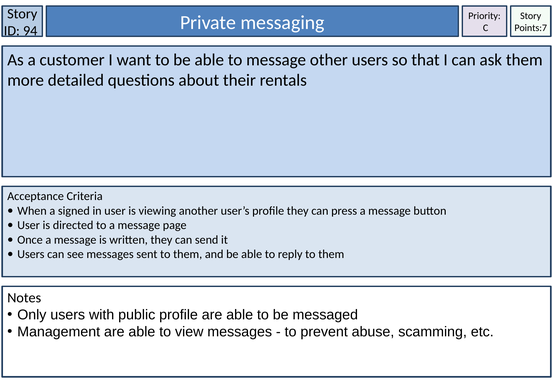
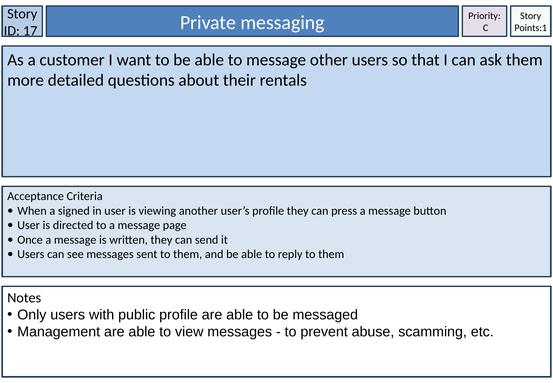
Points:7: Points:7 -> Points:1
94: 94 -> 17
